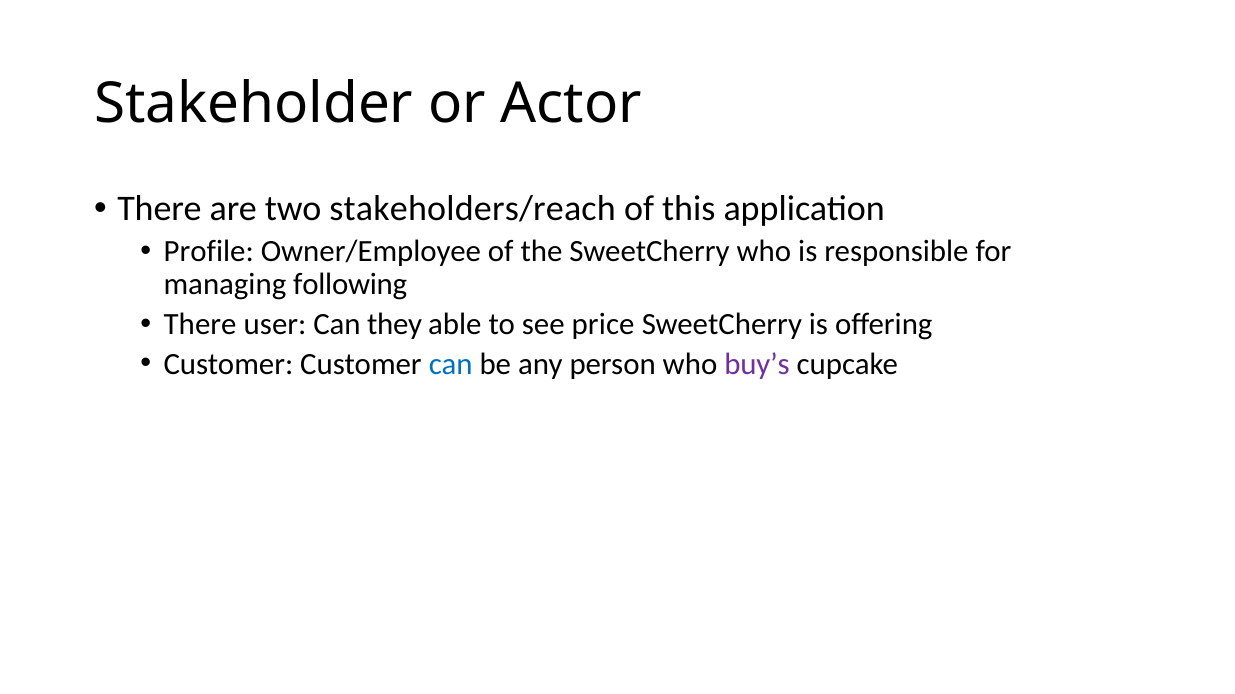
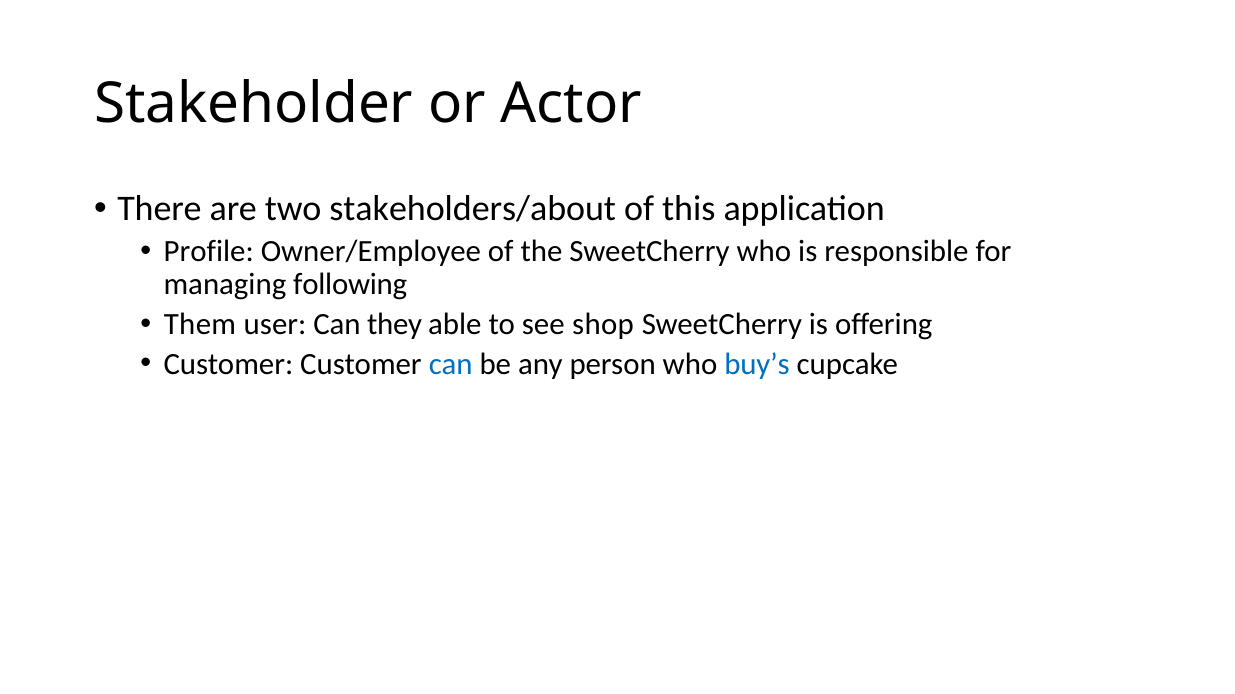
stakeholders/reach: stakeholders/reach -> stakeholders/about
There at (200, 324): There -> Them
price: price -> shop
buy’s colour: purple -> blue
